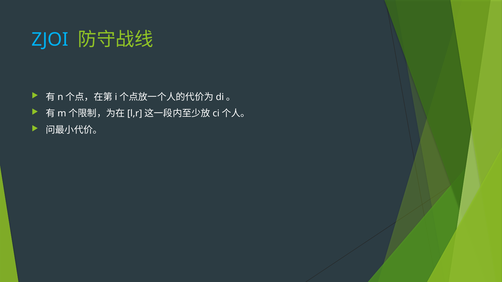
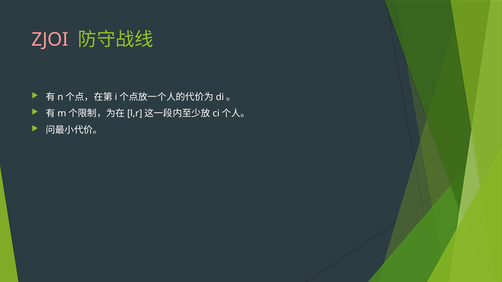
ZJOI colour: light blue -> pink
